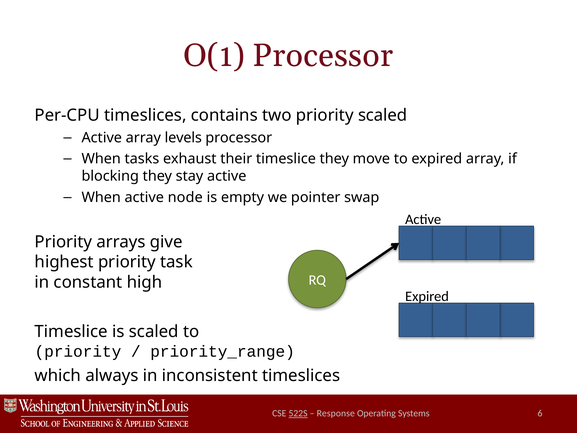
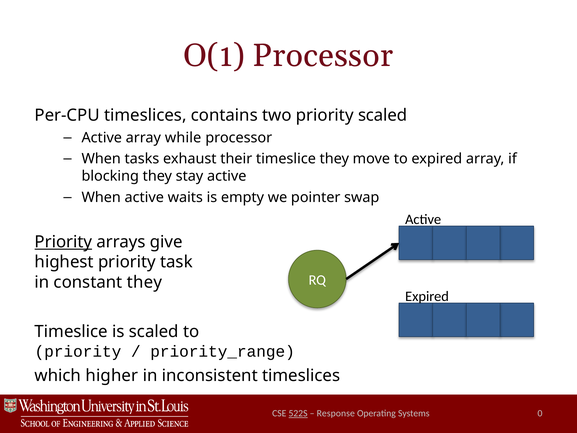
levels: levels -> while
node: node -> waits
Priority at (63, 242) underline: none -> present
constant high: high -> they
always: always -> higher
6: 6 -> 0
